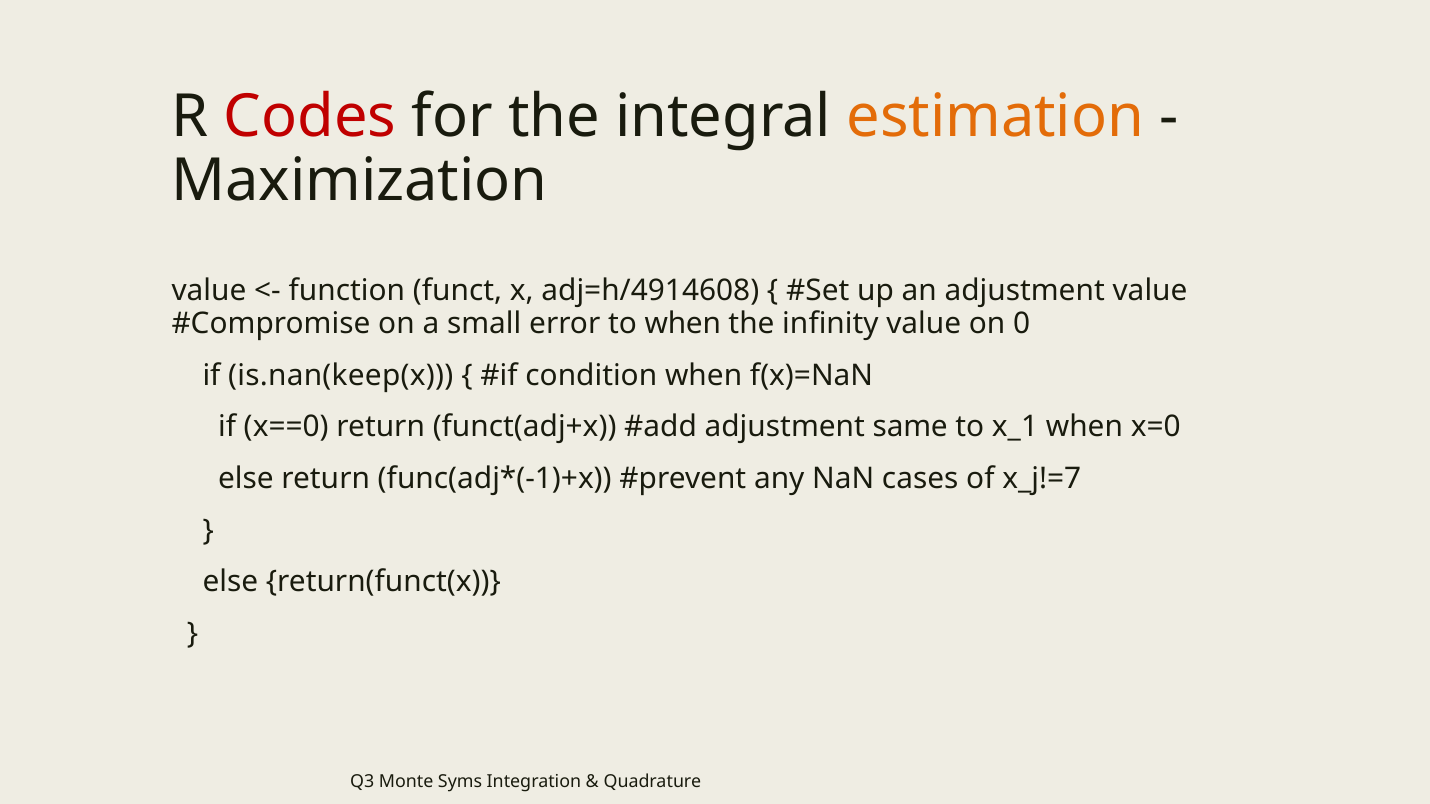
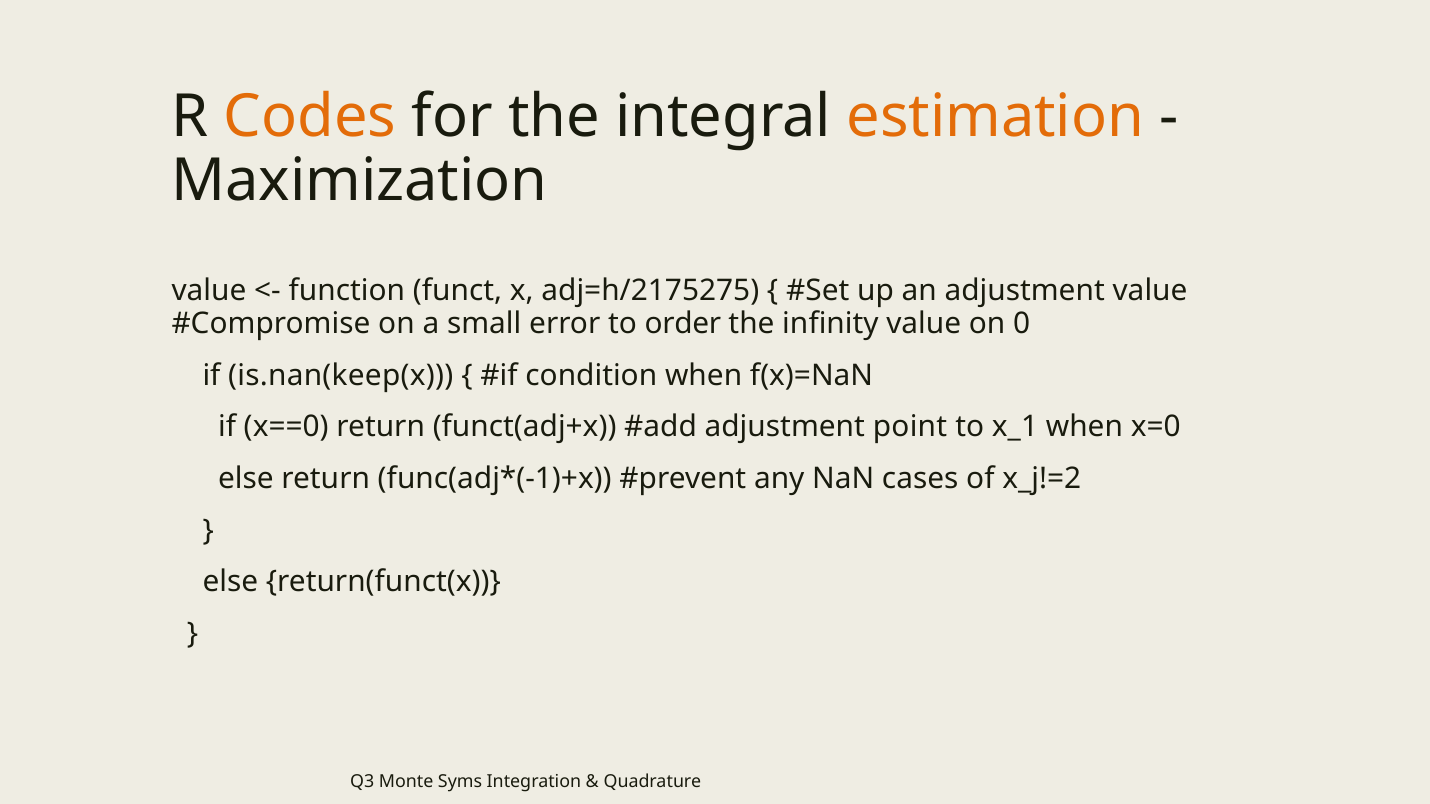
Codes colour: red -> orange
adj=h/4914608: adj=h/4914608 -> adj=h/2175275
to when: when -> order
same: same -> point
x_j!=7: x_j!=7 -> x_j!=2
